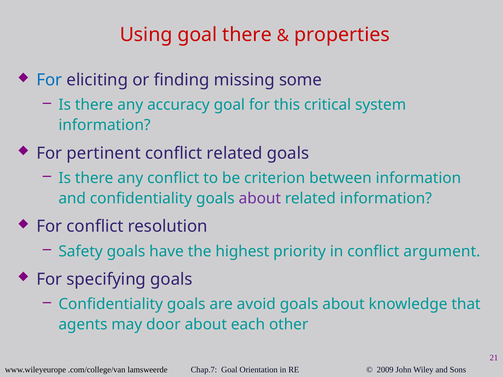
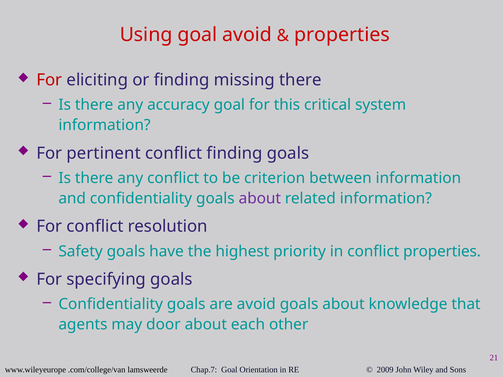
goal there: there -> avoid
For at (49, 80) colour: blue -> red
missing some: some -> there
conflict related: related -> finding
conflict argument: argument -> properties
